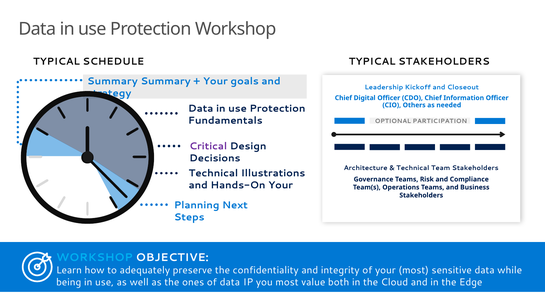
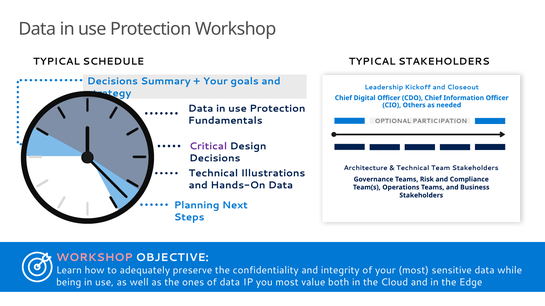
Summary at (112, 81): Summary -> Decisions
Hands-On Your: Your -> Data
WORKSHOP at (94, 258) colour: light blue -> pink
